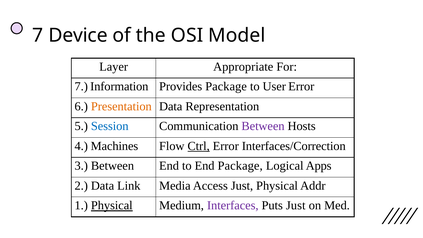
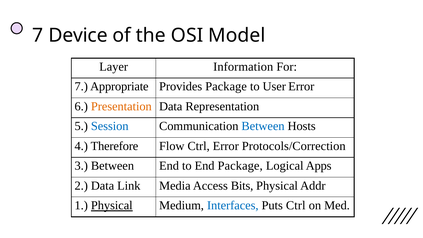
Appropriate: Appropriate -> Information
Information: Information -> Appropriate
Between at (263, 126) colour: purple -> blue
Machines: Machines -> Therefore
Ctrl at (199, 146) underline: present -> none
Interfaces/Correction: Interfaces/Correction -> Protocols/Correction
Access Just: Just -> Bits
Interfaces colour: purple -> blue
Puts Just: Just -> Ctrl
